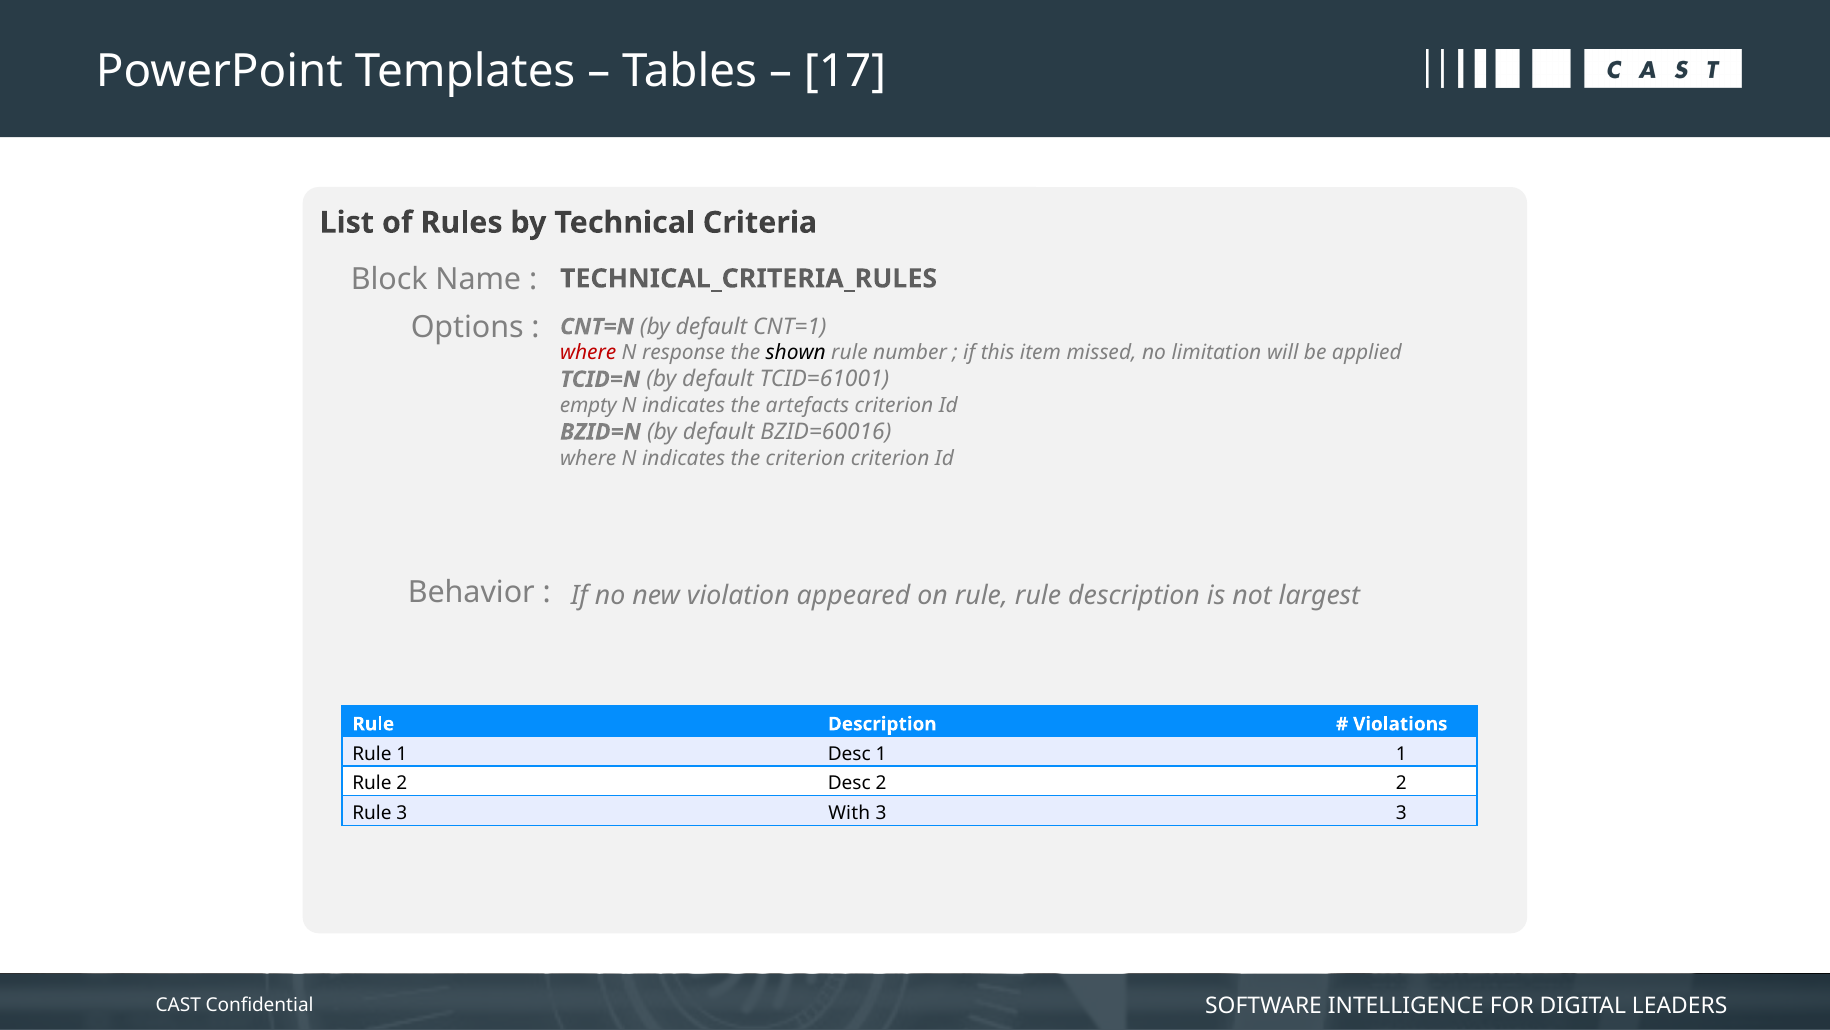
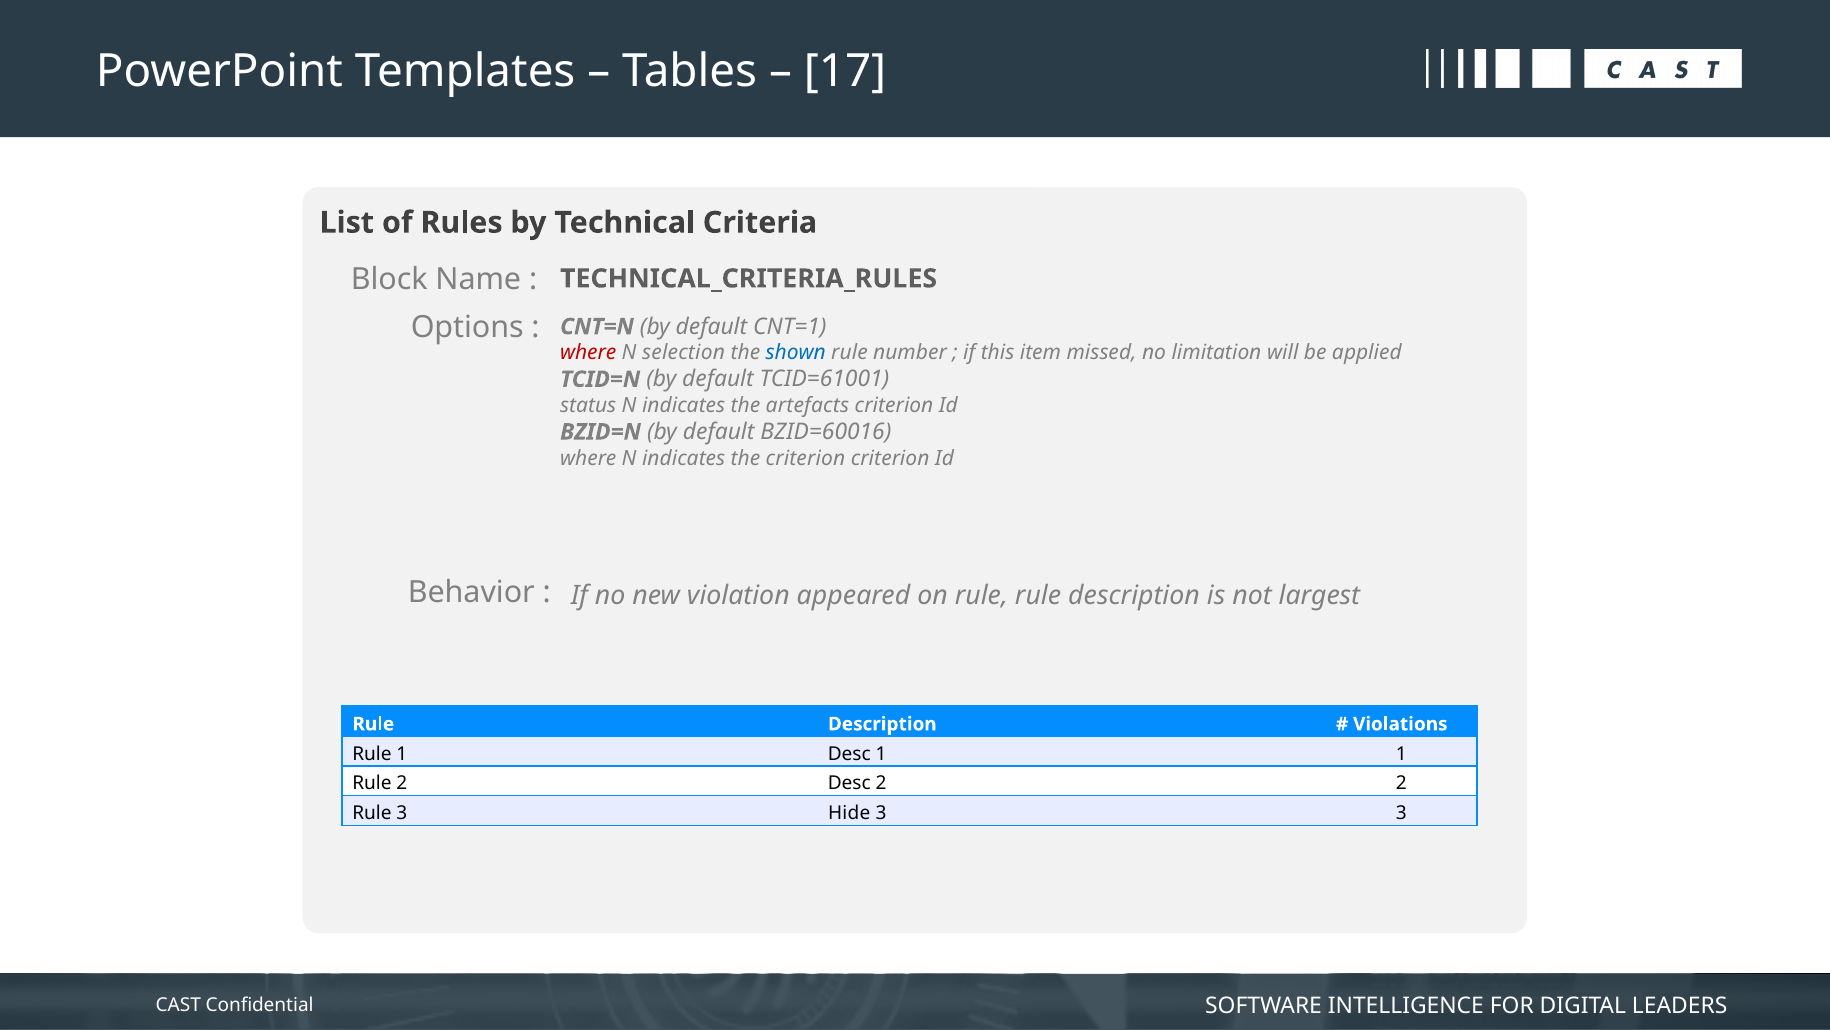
response: response -> selection
shown colour: black -> blue
empty: empty -> status
With: With -> Hide
